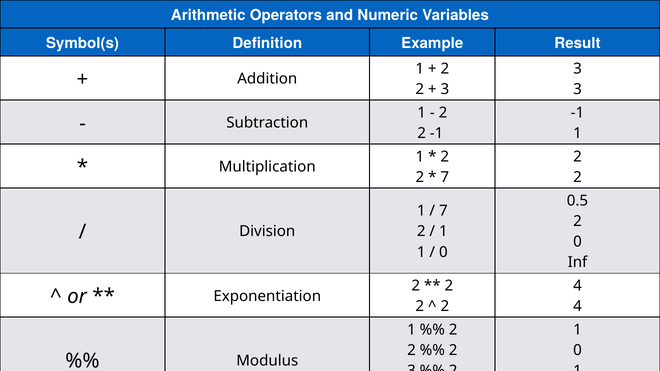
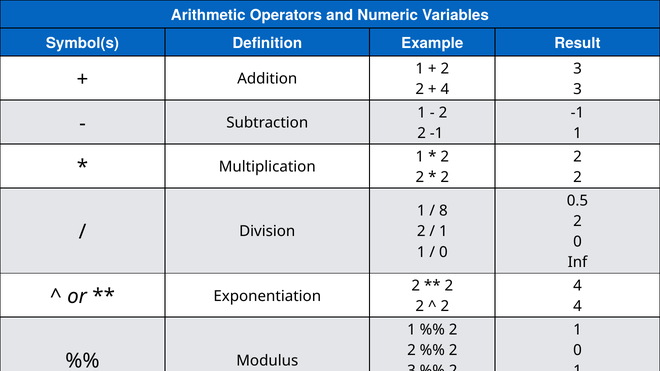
3 at (445, 89): 3 -> 4
7 at (445, 177): 7 -> 2
7 at (443, 211): 7 -> 8
